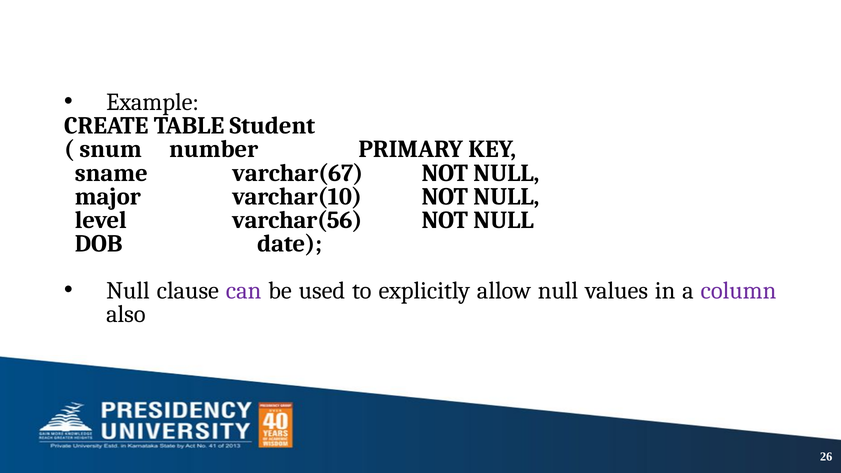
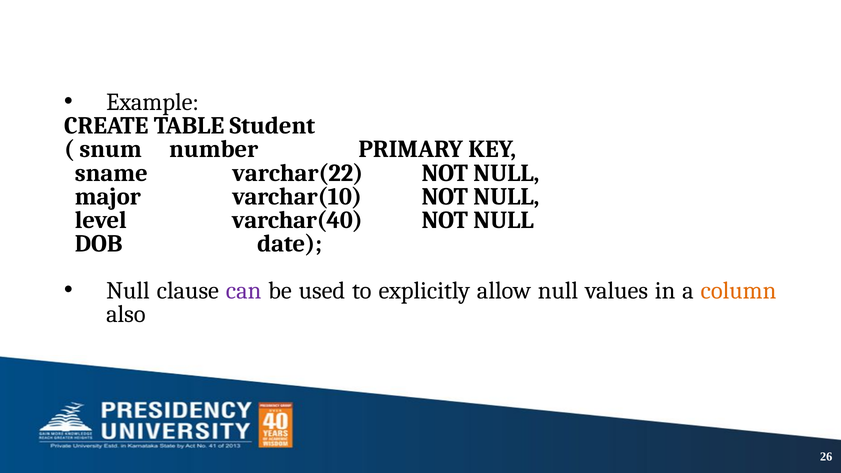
varchar(67: varchar(67 -> varchar(22
varchar(56: varchar(56 -> varchar(40
column colour: purple -> orange
